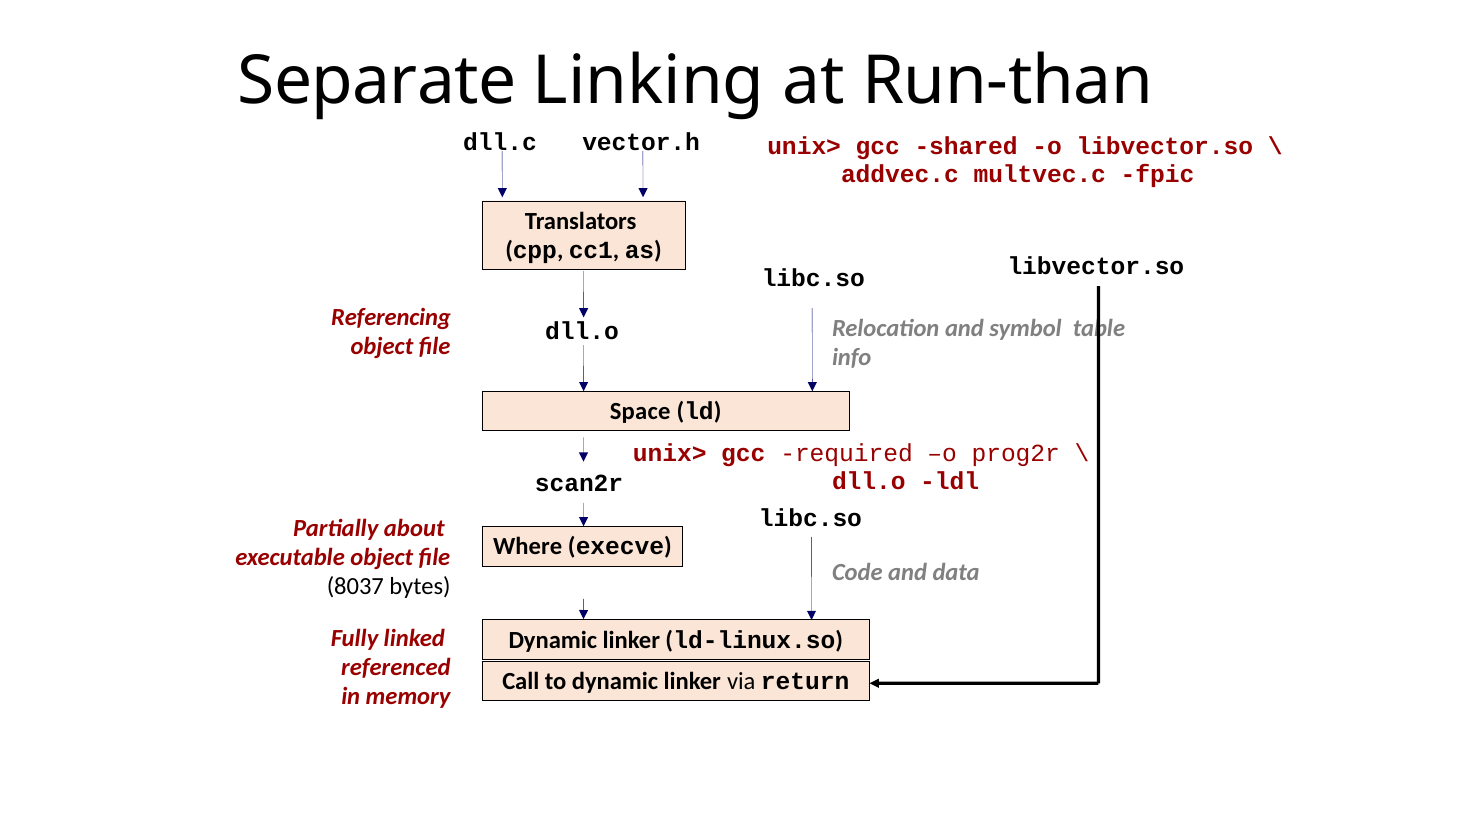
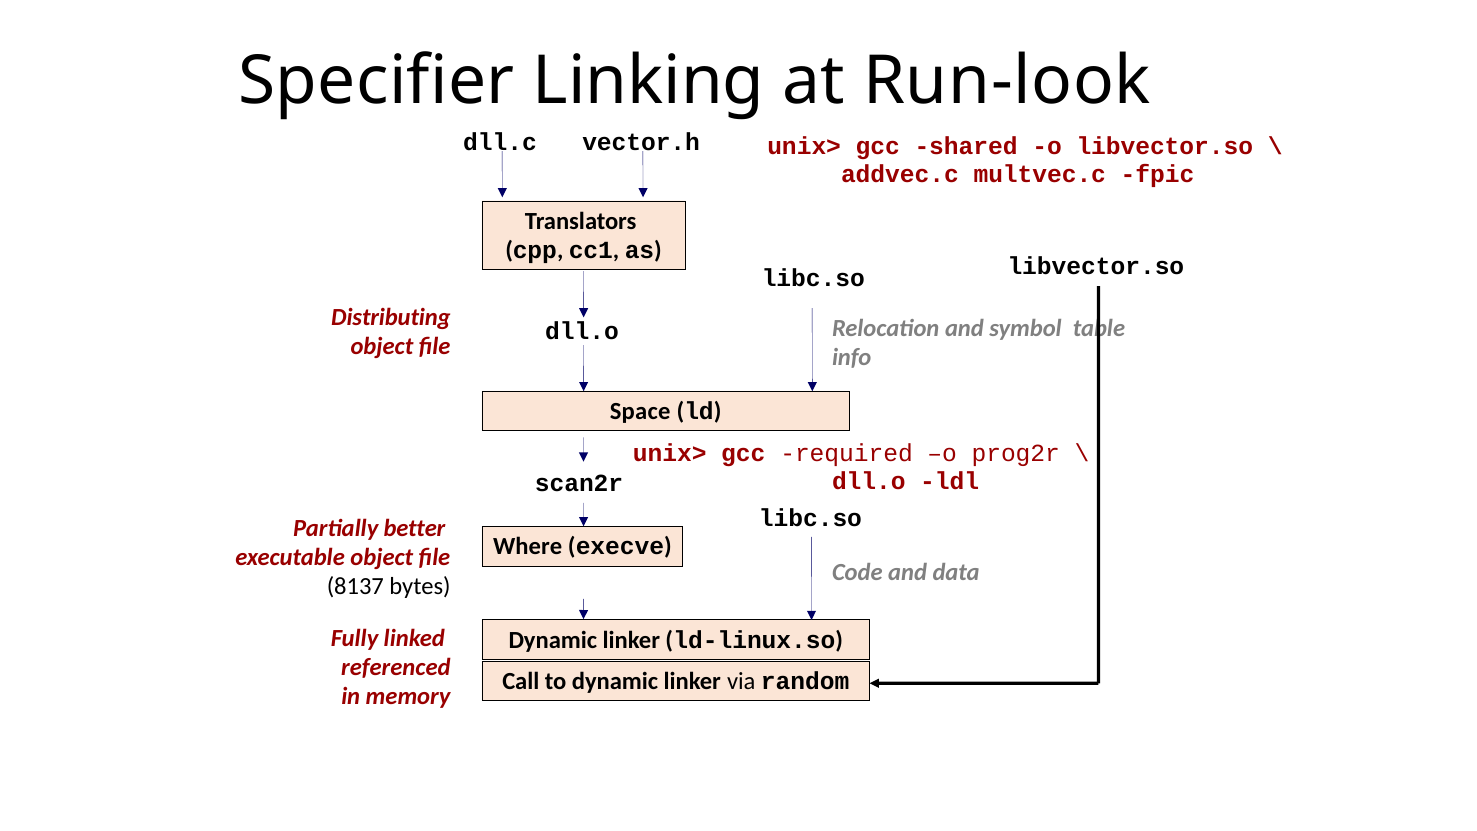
Separate: Separate -> Specifier
Run-than: Run-than -> Run-look
Referencing: Referencing -> Distributing
about: about -> better
8037: 8037 -> 8137
return: return -> random
